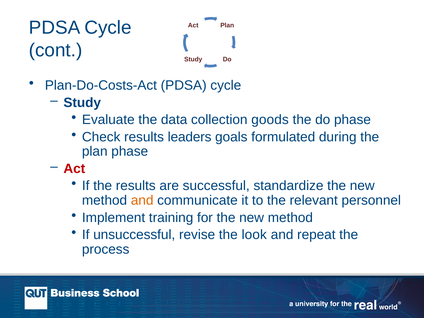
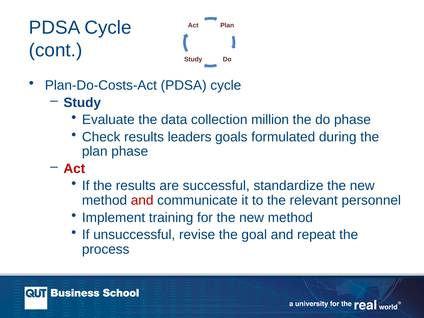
goods: goods -> million
and at (142, 200) colour: orange -> red
look: look -> goal
